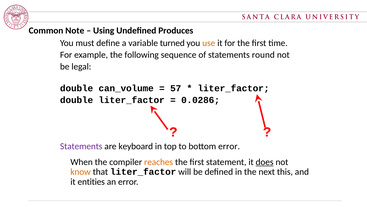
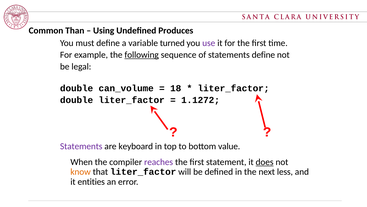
Note: Note -> Than
use colour: orange -> purple
following underline: none -> present
statements round: round -> define
57: 57 -> 18
0.0286: 0.0286 -> 1.1272
bottom error: error -> value
reaches colour: orange -> purple
this: this -> less
